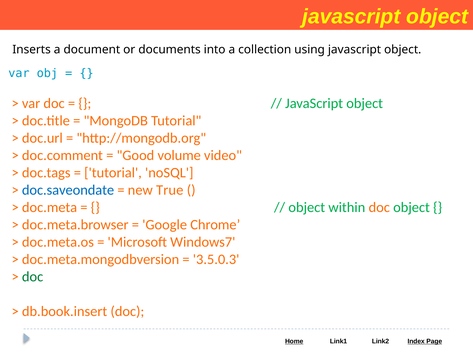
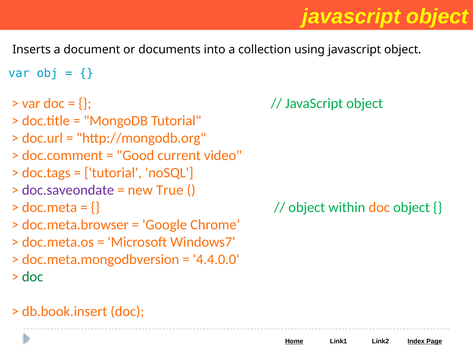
volume: volume -> current
doc.saveondate colour: blue -> purple
3.5.0.3: 3.5.0.3 -> 4.4.0.0
